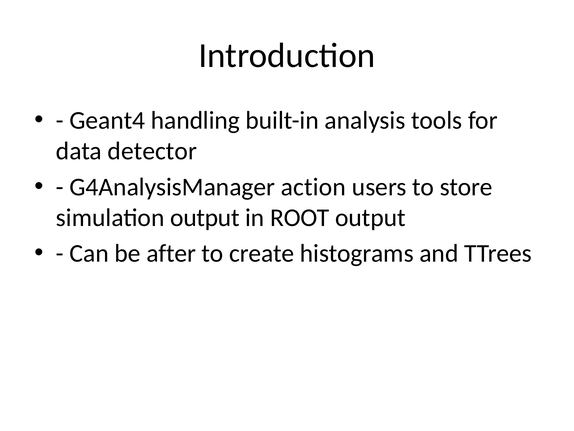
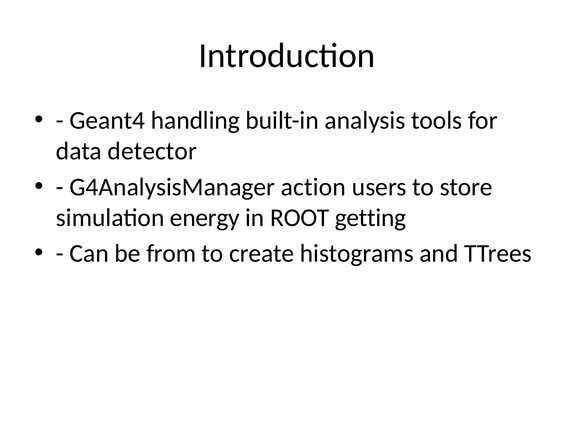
simulation output: output -> energy
ROOT output: output -> getting
after: after -> from
